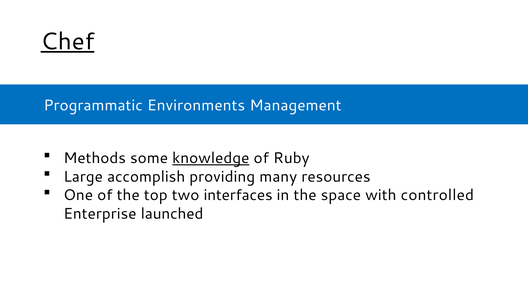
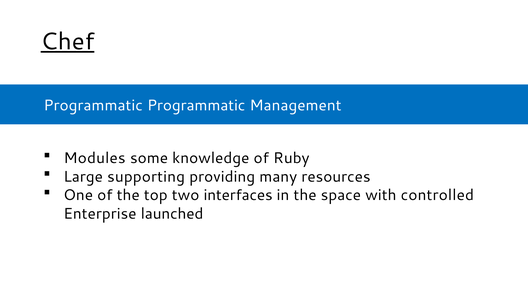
Programmatic Environments: Environments -> Programmatic
Methods: Methods -> Modules
knowledge underline: present -> none
accomplish: accomplish -> supporting
